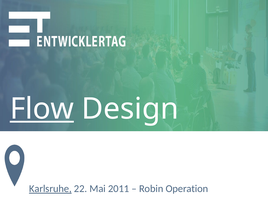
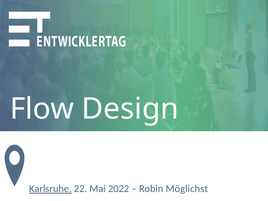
Flow underline: present -> none
2011: 2011 -> 2022
Operation: Operation -> Möglichst
